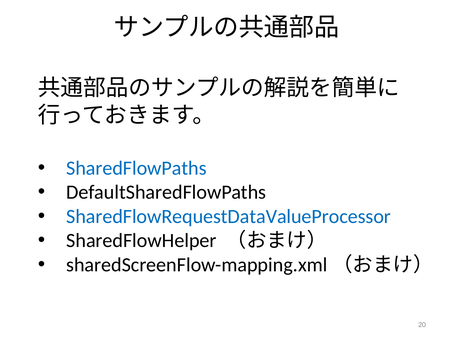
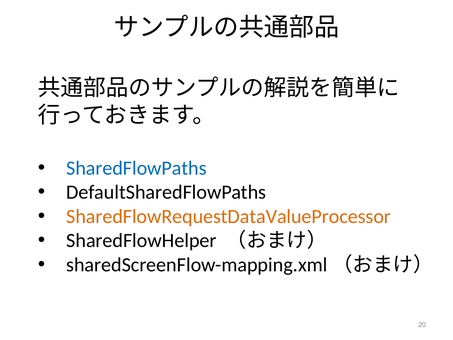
SharedFlowRequestDataValueProcessor colour: blue -> orange
